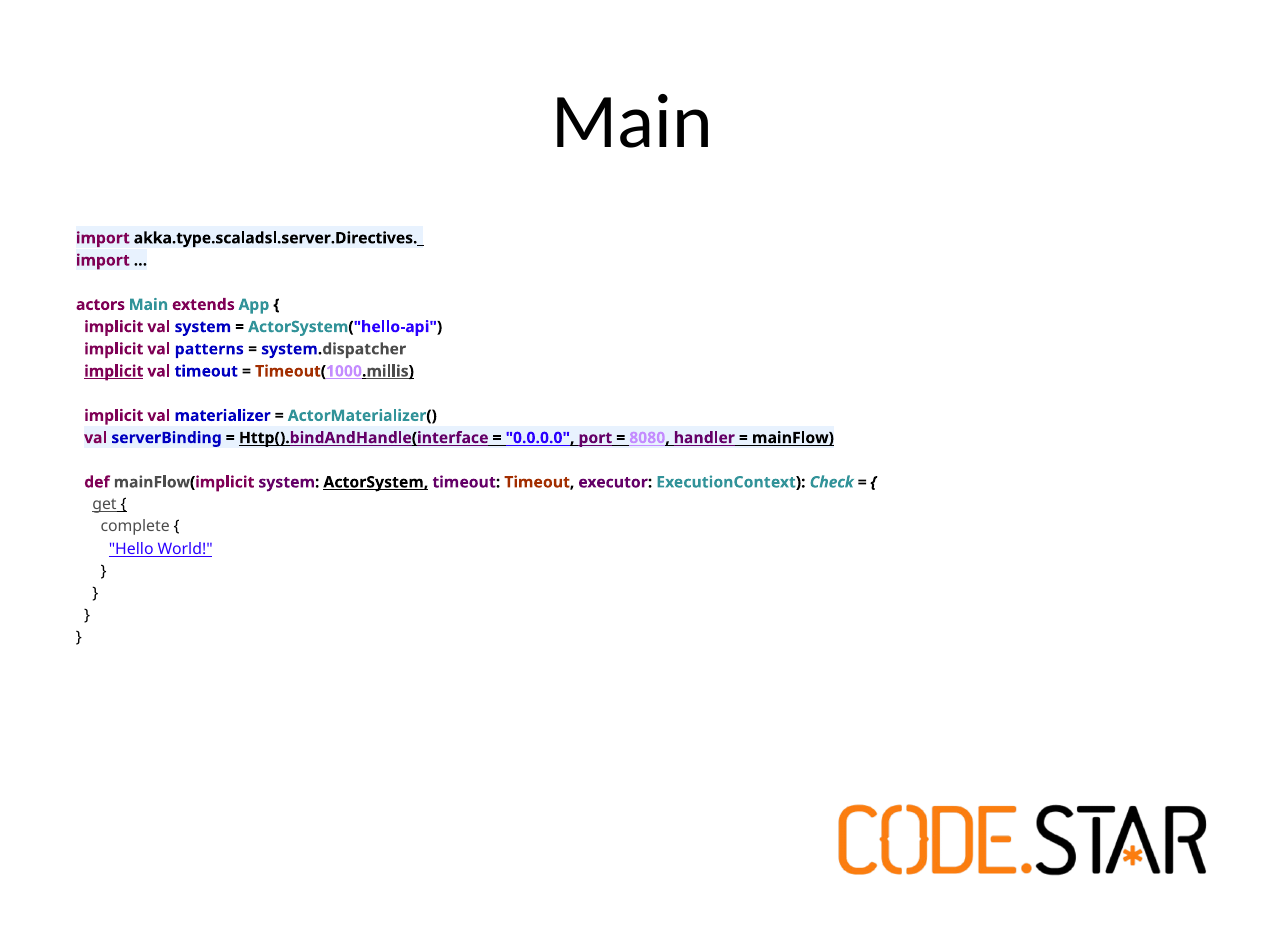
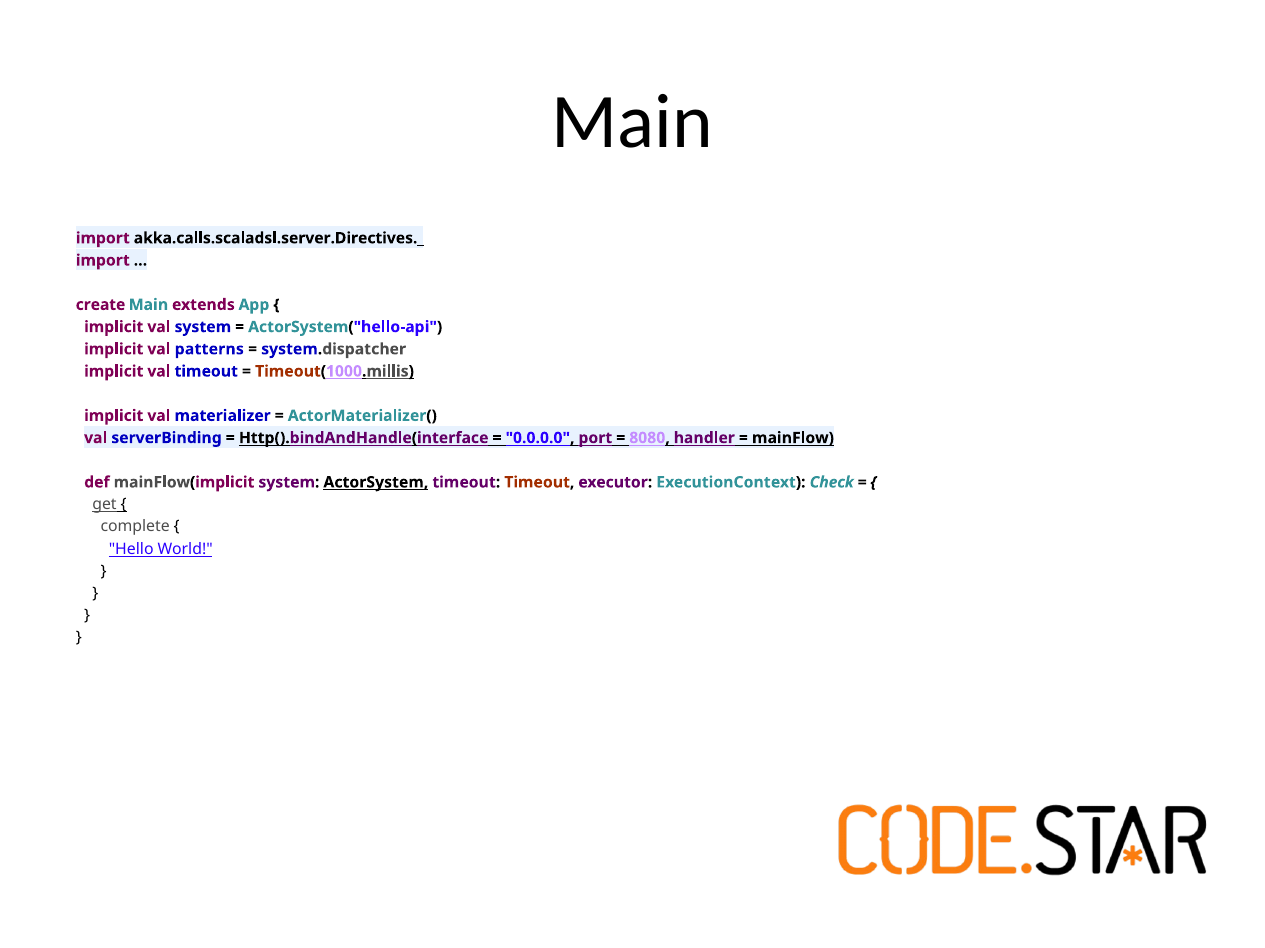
akka.type.scaladsl.server.Directives._: akka.type.scaladsl.server.Directives._ -> akka.calls.scaladsl.server.Directives._
actors: actors -> create
implicit at (114, 372) underline: present -> none
